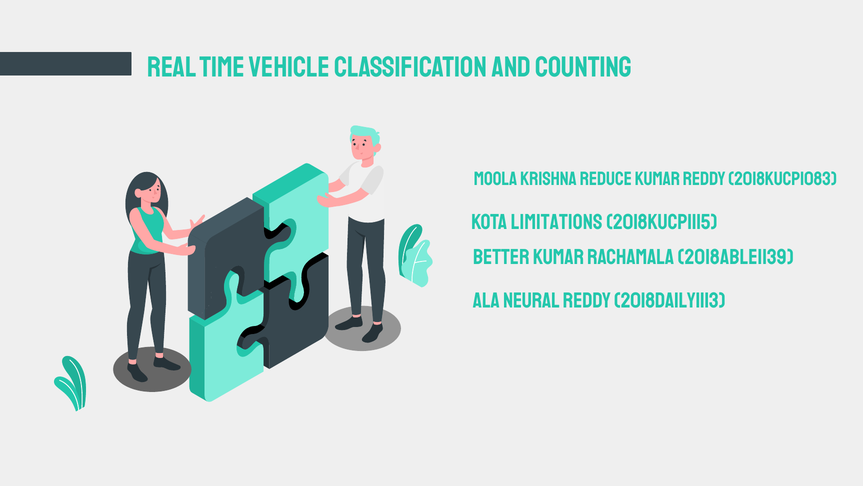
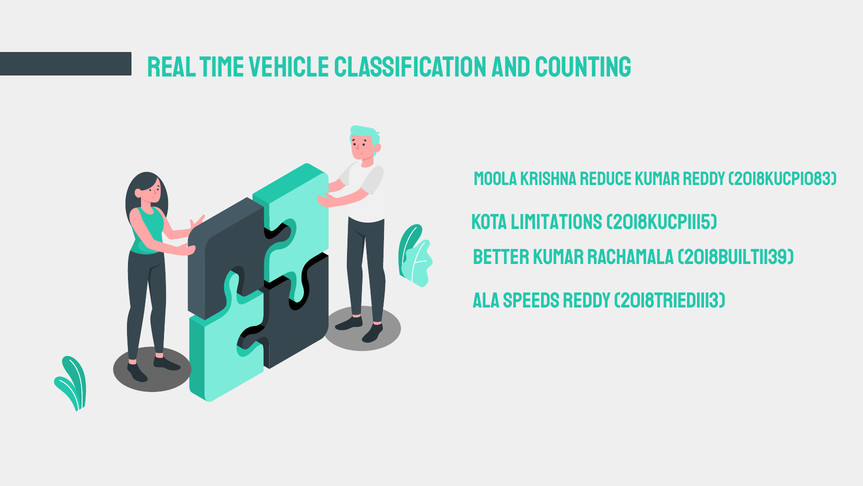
2018able1139: 2018able1139 -> 2018built1139
neural: neural -> speeds
2018daily1113: 2018daily1113 -> 2018tried1113
